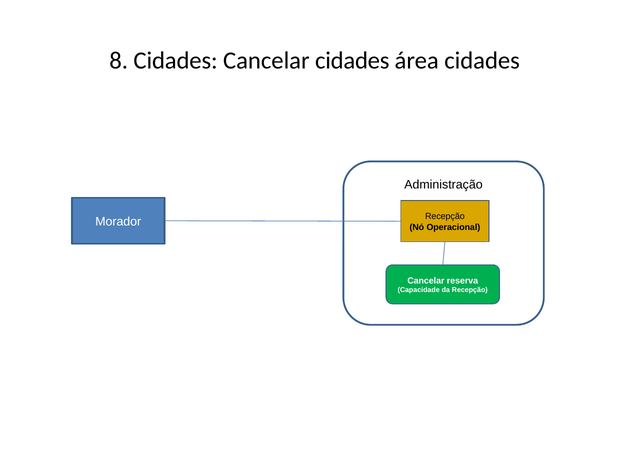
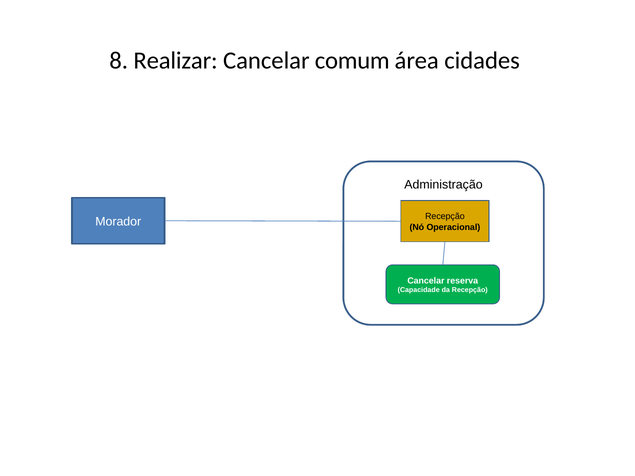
8 Cidades: Cidades -> Realizar
Cancelar cidades: cidades -> comum
